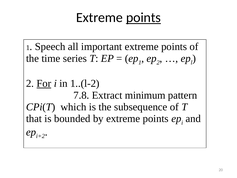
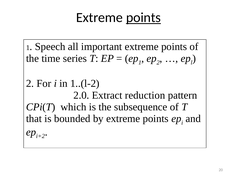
For underline: present -> none
7.8: 7.8 -> 2.0
minimum: minimum -> reduction
